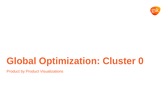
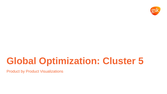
0: 0 -> 5
